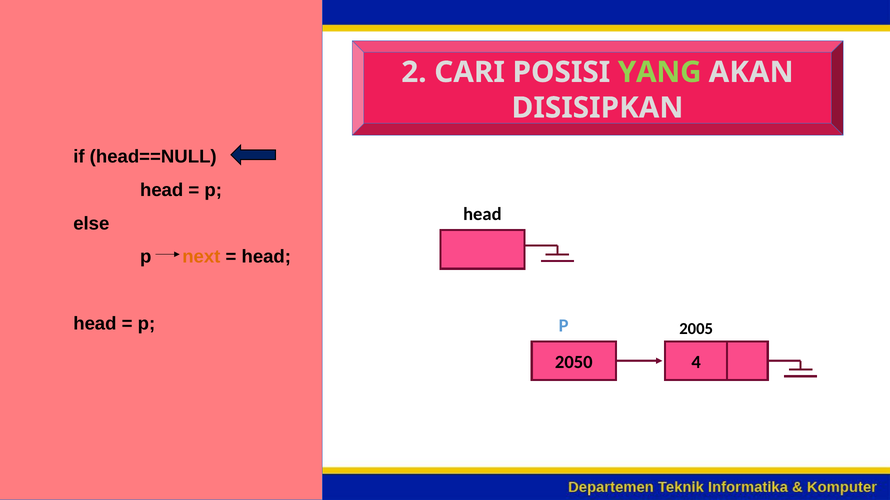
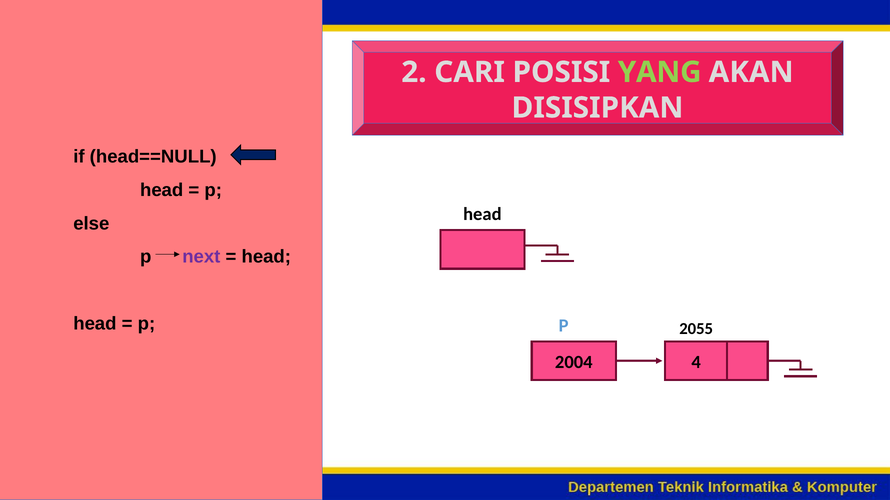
next colour: orange -> purple
2005: 2005 -> 2055
2050: 2050 -> 2004
